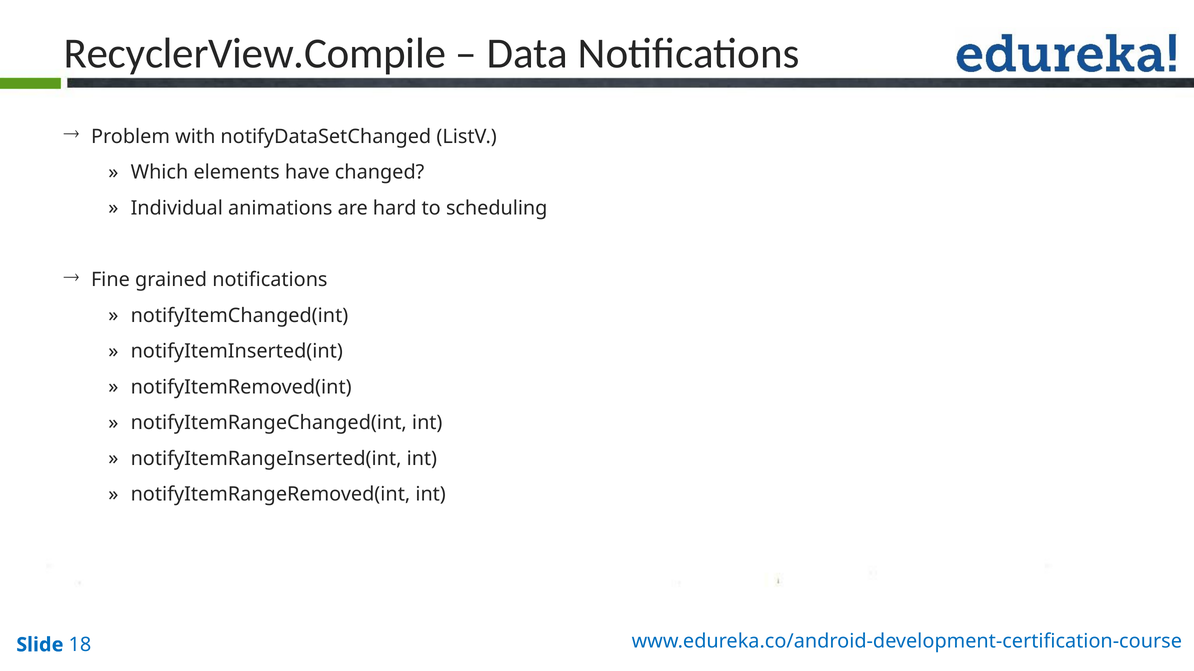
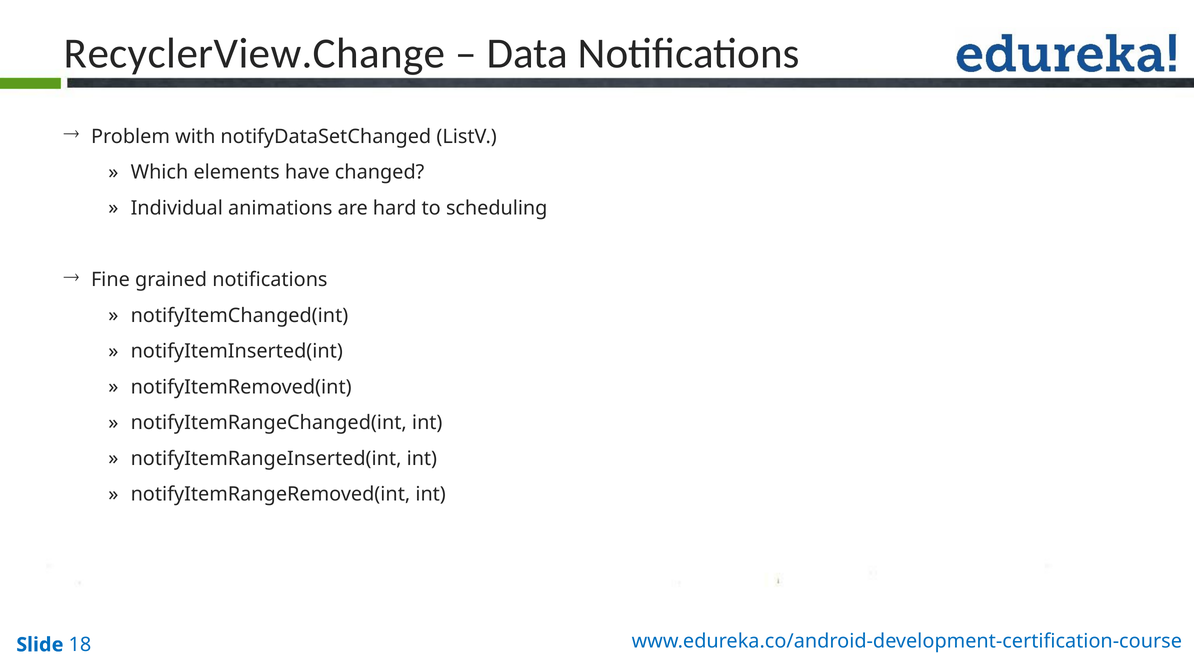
RecyclerView.Compile: RecyclerView.Compile -> RecyclerView.Change
